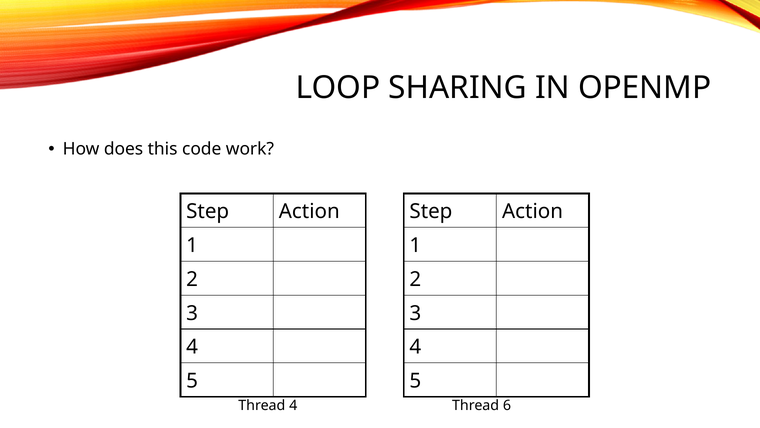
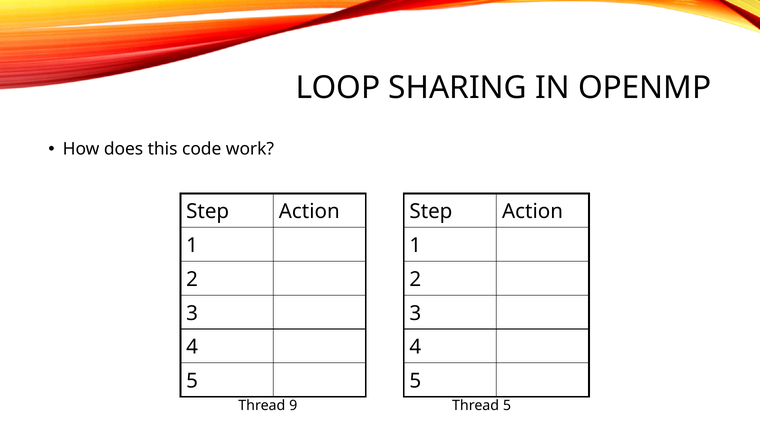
Thread 4: 4 -> 9
Thread 6: 6 -> 5
